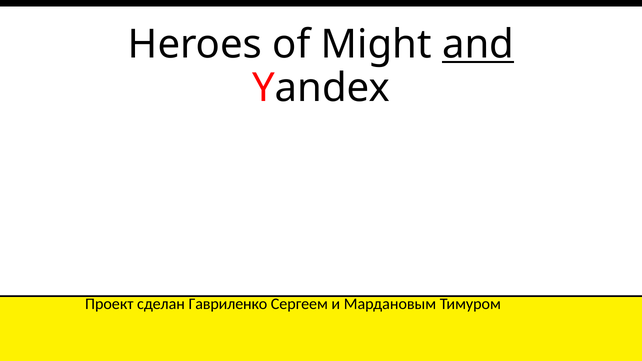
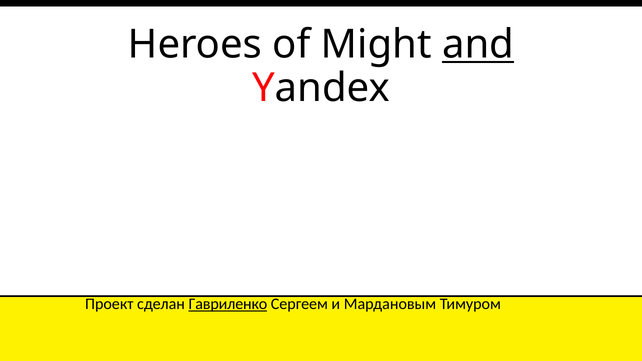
Гавриленко underline: none -> present
